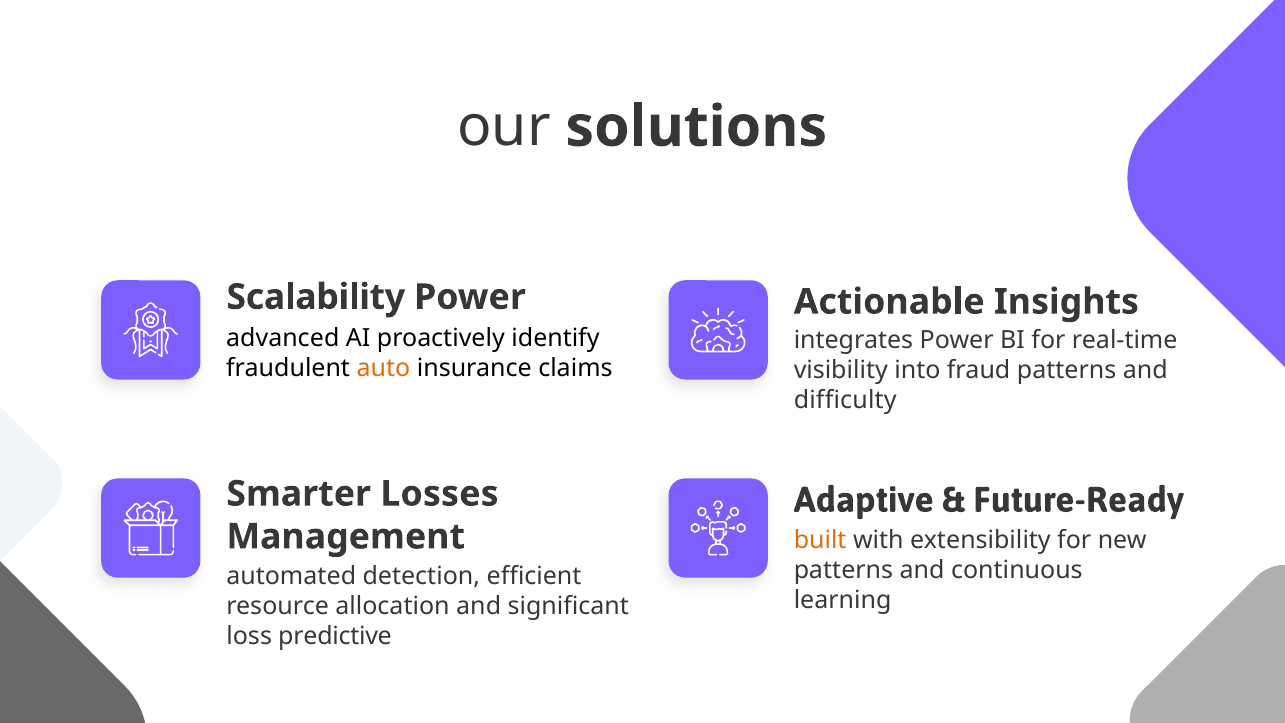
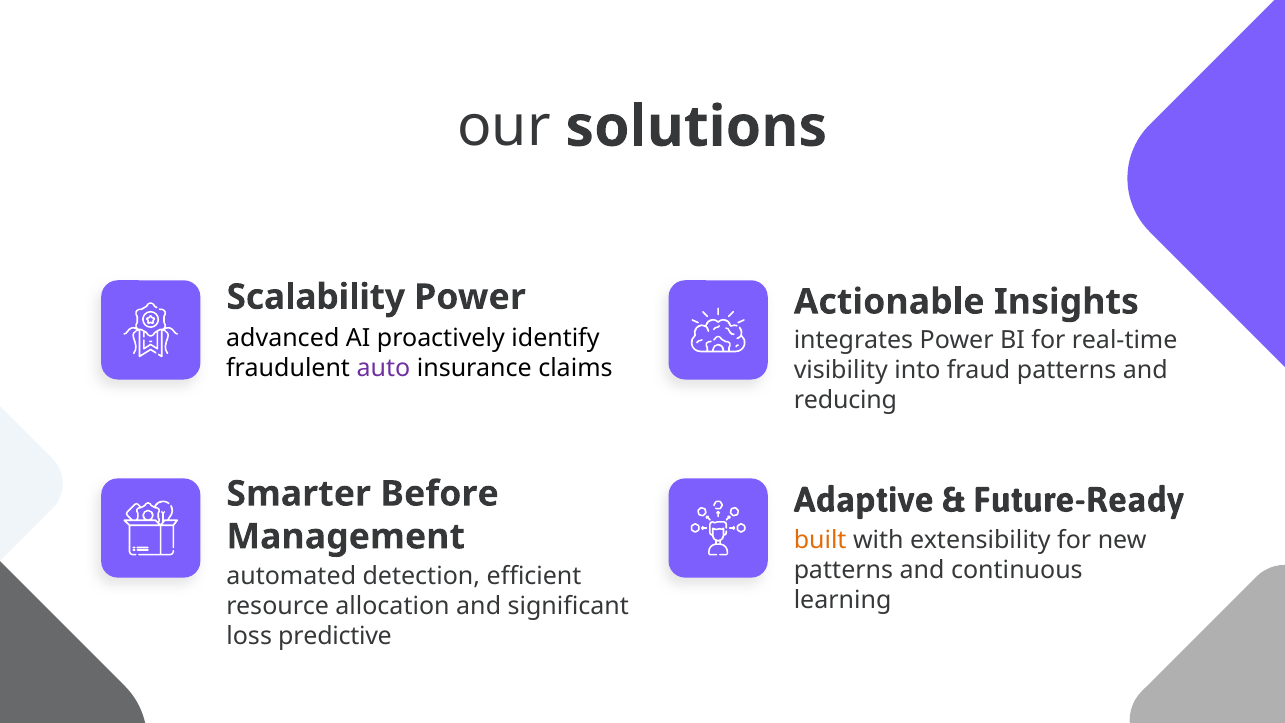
auto colour: orange -> purple
difficulty: difficulty -> reducing
Losses: Losses -> Before
